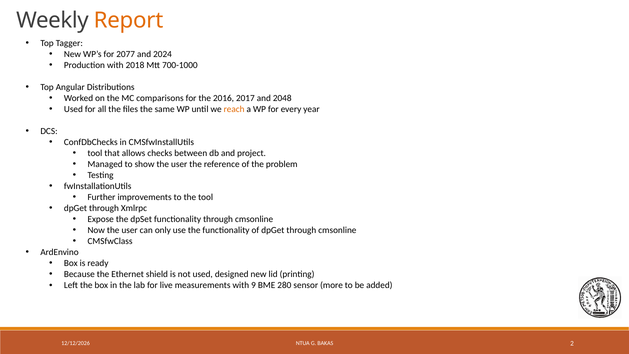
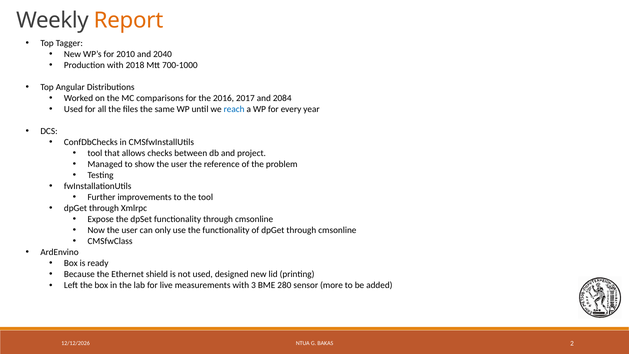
2077: 2077 -> 2010
2024: 2024 -> 2040
2048: 2048 -> 2084
reach colour: orange -> blue
9: 9 -> 3
